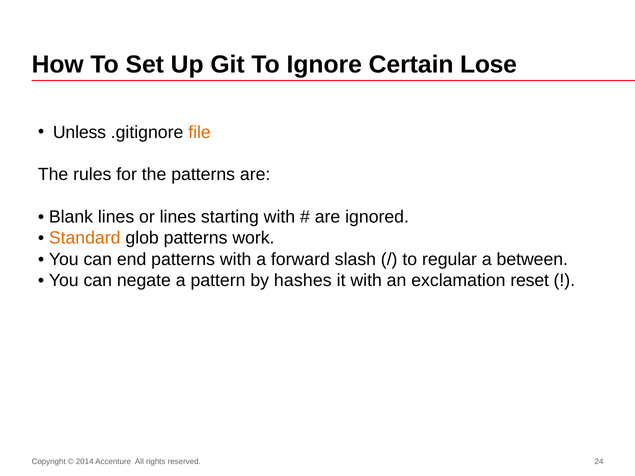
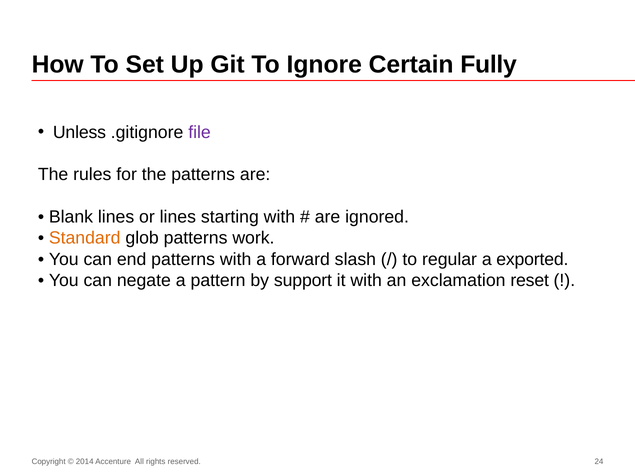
Lose: Lose -> Fully
file colour: orange -> purple
between: between -> exported
hashes: hashes -> support
